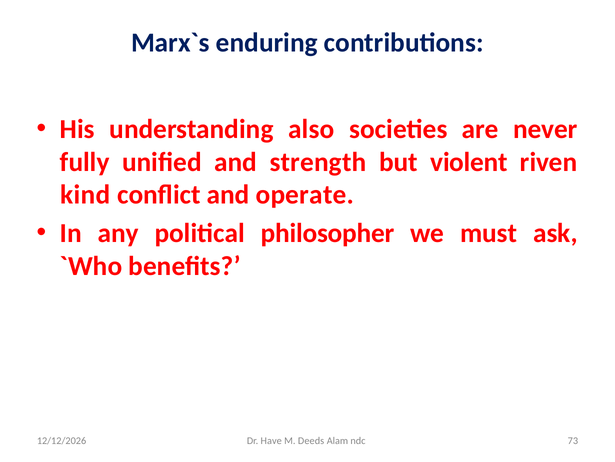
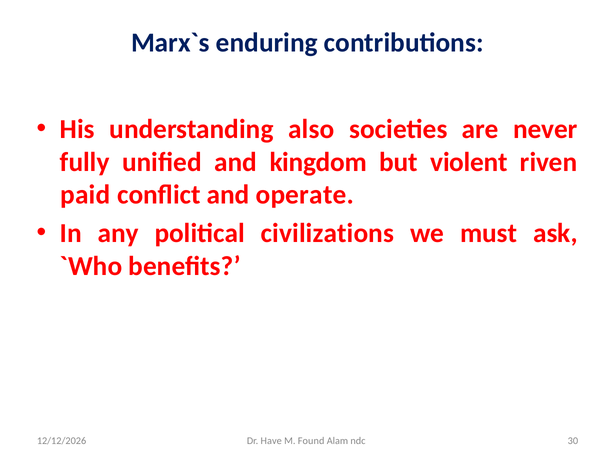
strength: strength -> kingdom
kind: kind -> paid
philosopher: philosopher -> civilizations
Deeds: Deeds -> Found
73: 73 -> 30
